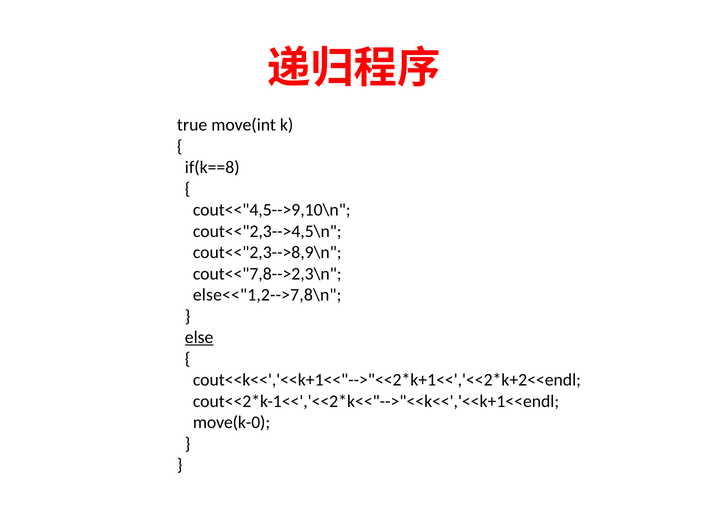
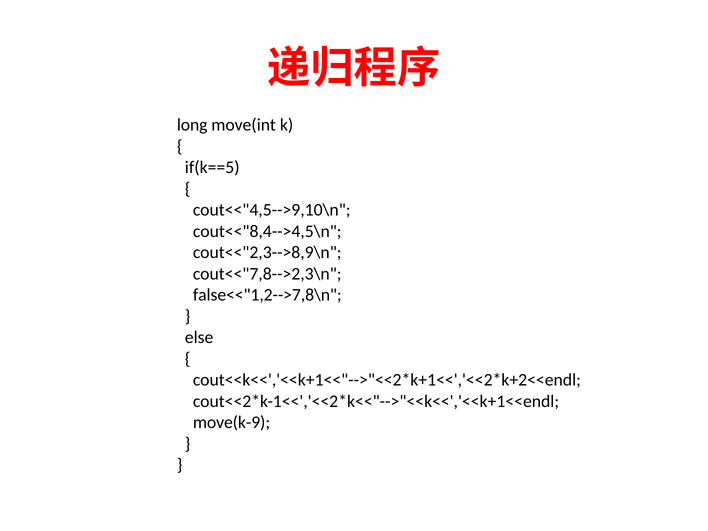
true: true -> long
if(k==8: if(k==8 -> if(k==5
cout<<"2,3-->4,5\n: cout<<"2,3-->4,5\n -> cout<<"8,4-->4,5\n
else<<"1,2-->7,8\n: else<<"1,2-->7,8\n -> false<<"1,2-->7,8\n
else underline: present -> none
move(k-0: move(k-0 -> move(k-9
